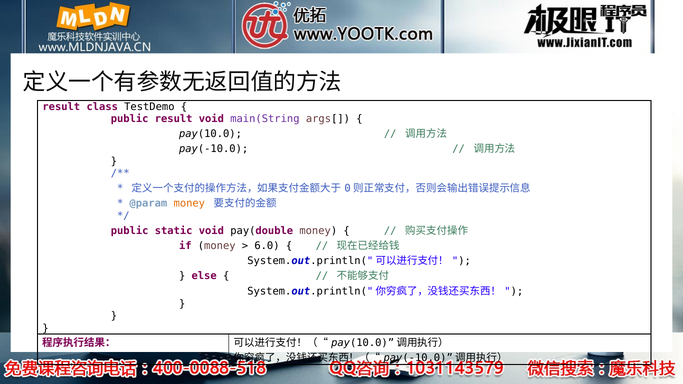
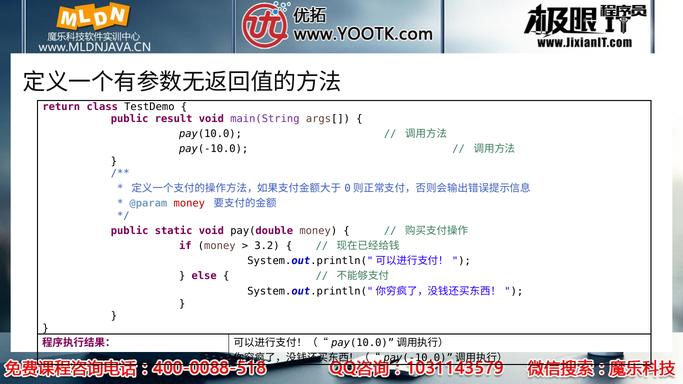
result at (61, 107): result -> return
money at (189, 203) colour: orange -> red
6.0: 6.0 -> 3.2
